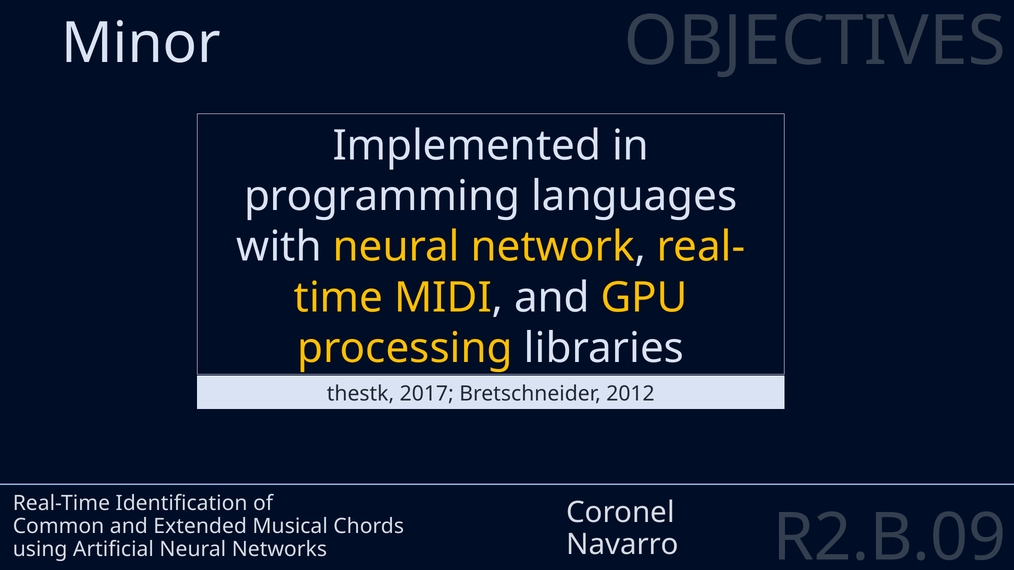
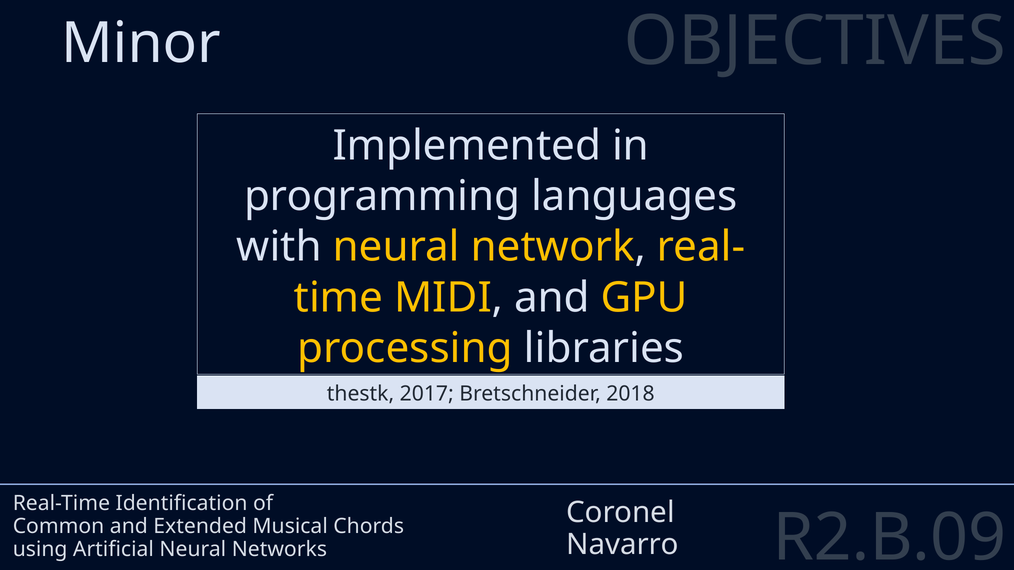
2012: 2012 -> 2018
